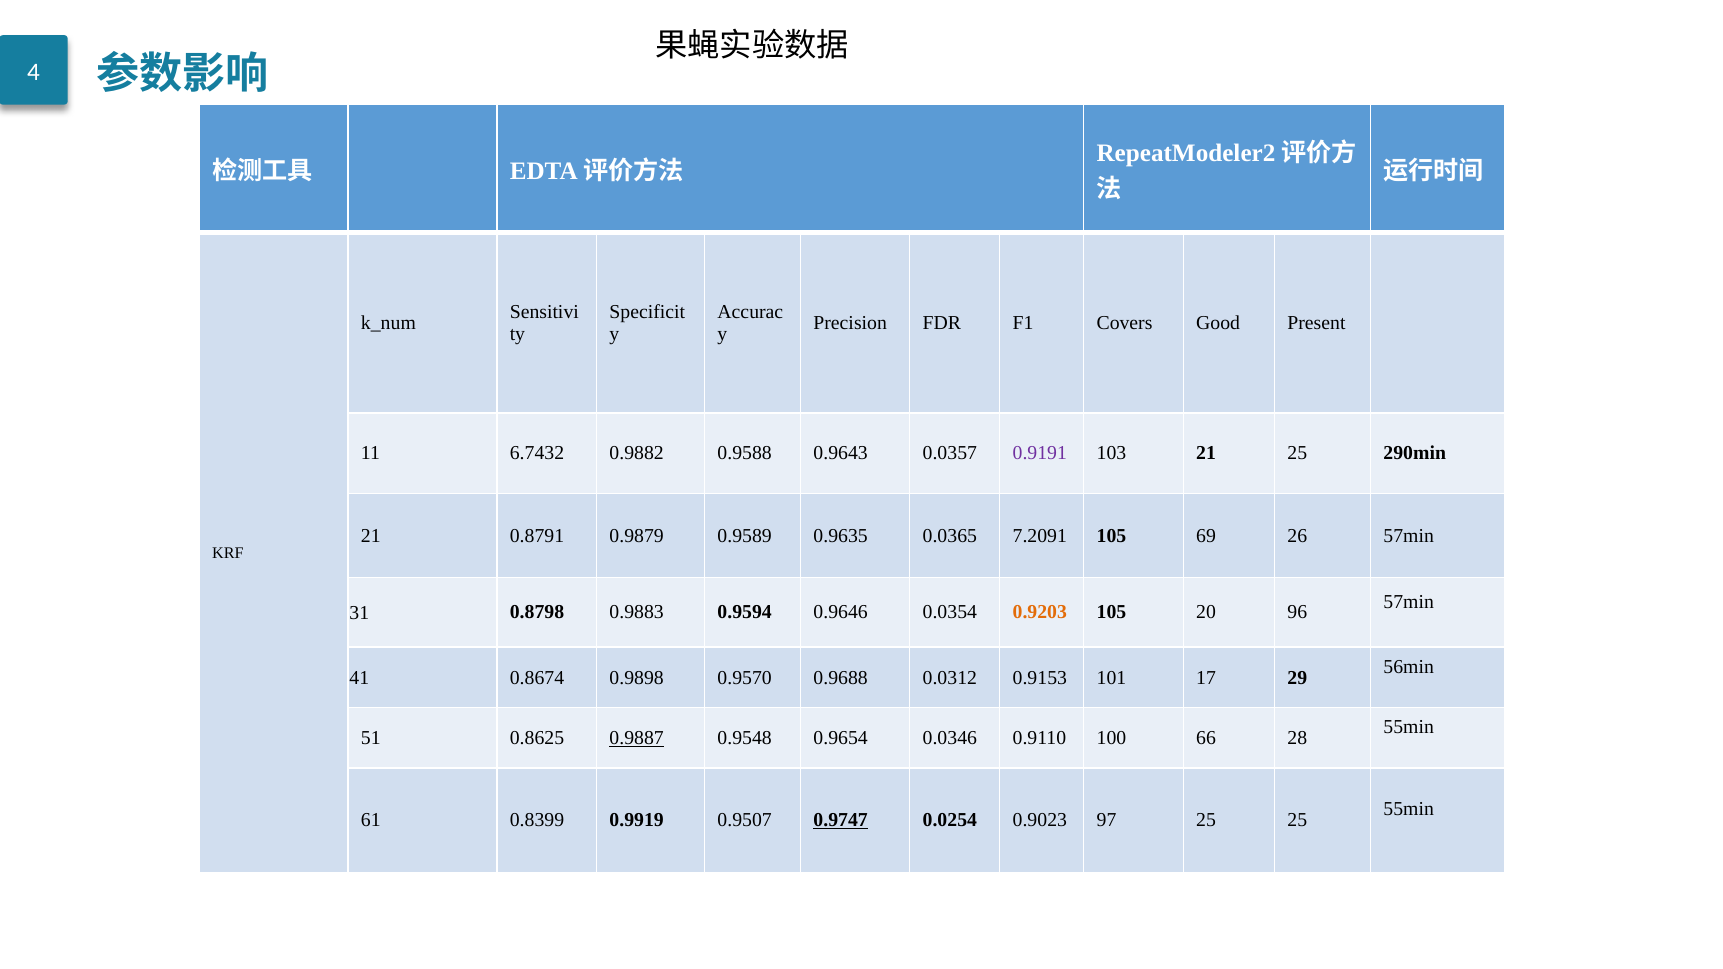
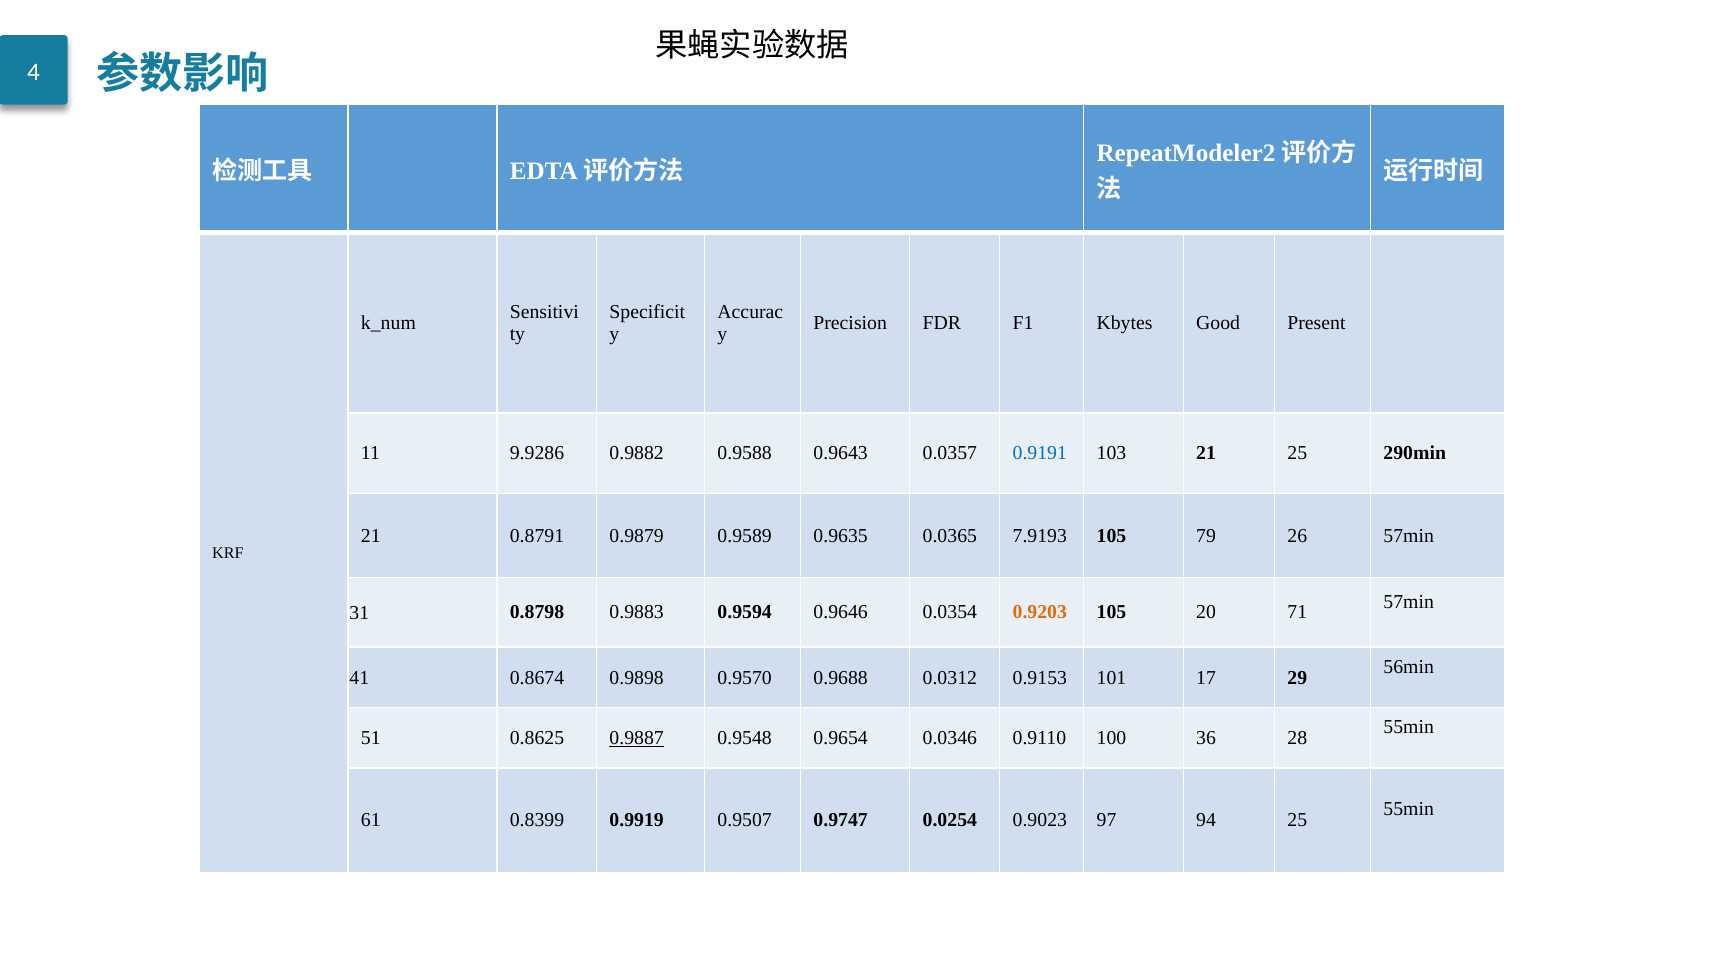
Covers: Covers -> Kbytes
6.7432: 6.7432 -> 9.9286
0.9191 colour: purple -> blue
7.2091: 7.2091 -> 7.9193
69: 69 -> 79
96: 96 -> 71
66: 66 -> 36
0.9747 underline: present -> none
97 25: 25 -> 94
